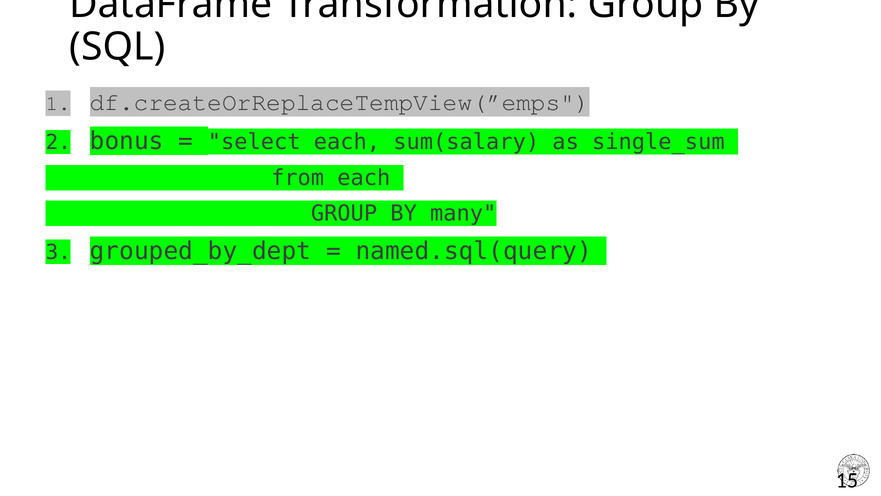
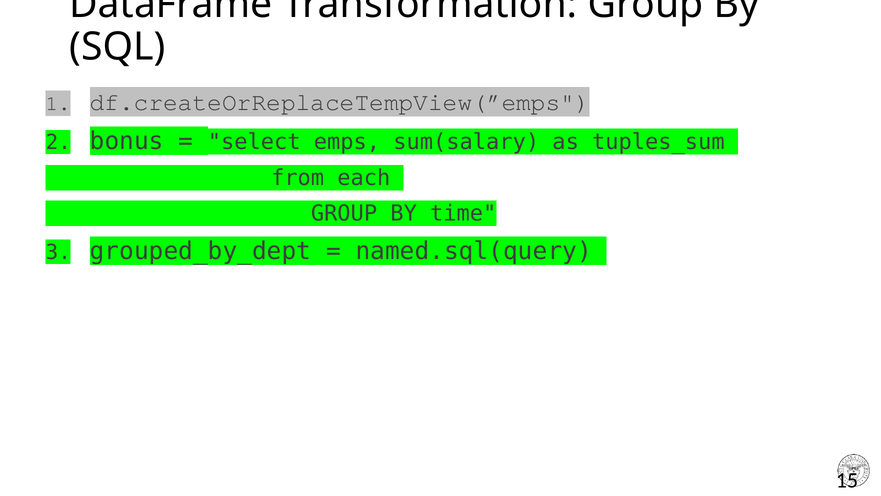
select each: each -> emps
single_sum: single_sum -> tuples_sum
many: many -> time
